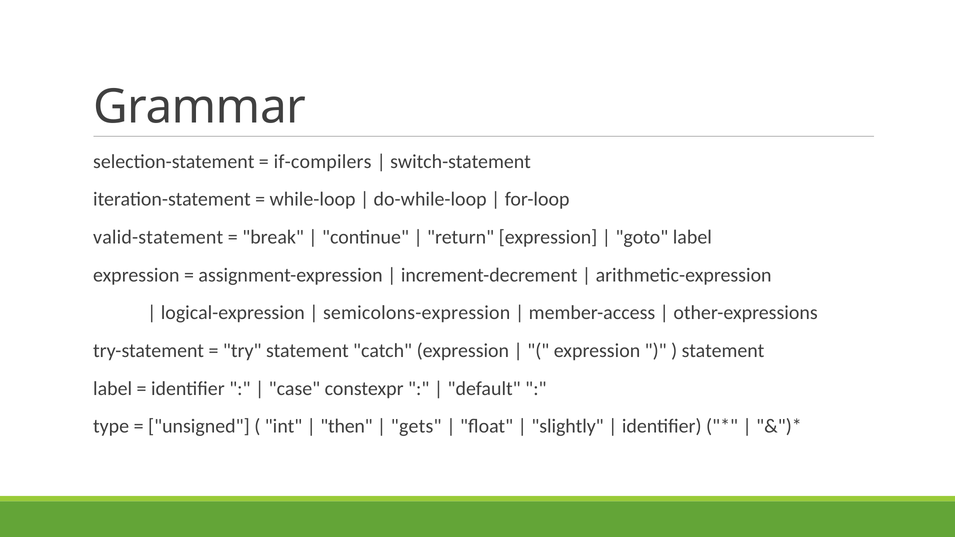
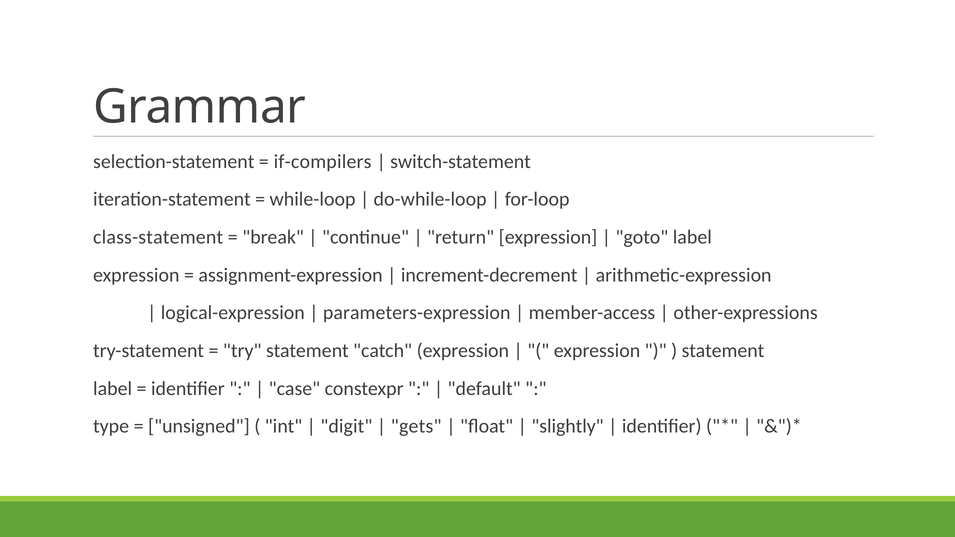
valid-statement: valid-statement -> class-statement
semicolons-expression: semicolons-expression -> parameters-expression
then: then -> digit
